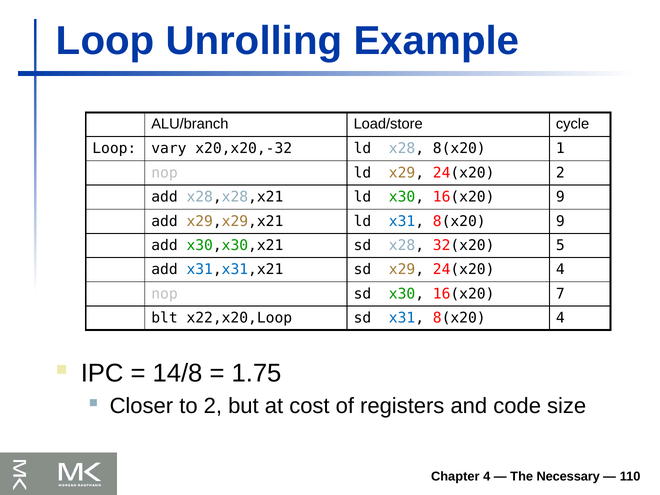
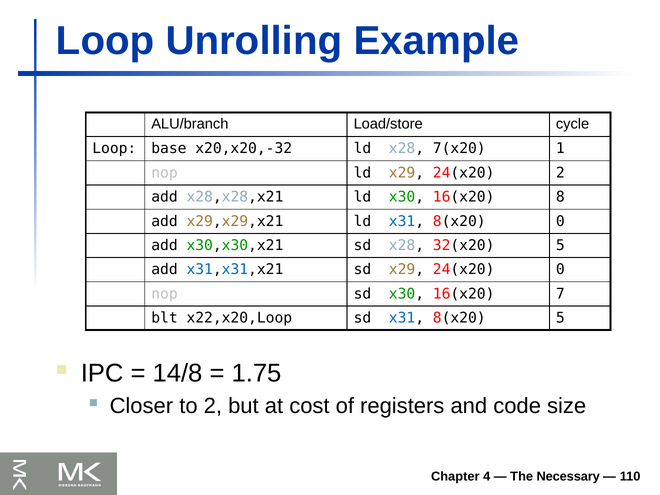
vary: vary -> base
x28 8(x20: 8(x20 -> 7(x20
16(x20 9: 9 -> 8
8(x20 9: 9 -> 0
24(x20 4: 4 -> 0
8(x20 4: 4 -> 5
